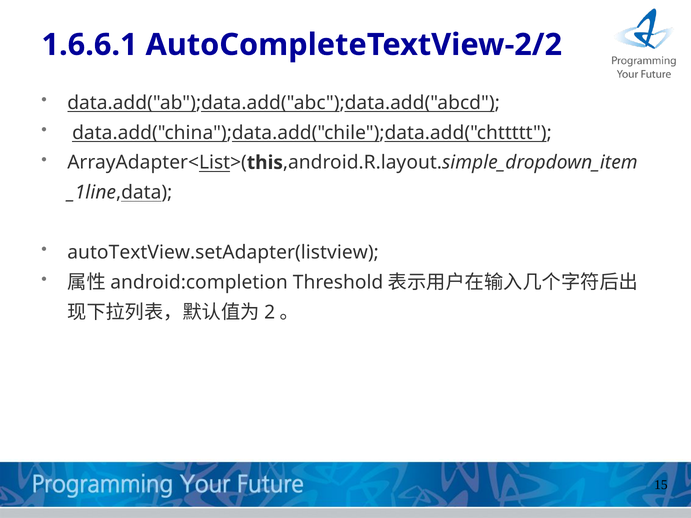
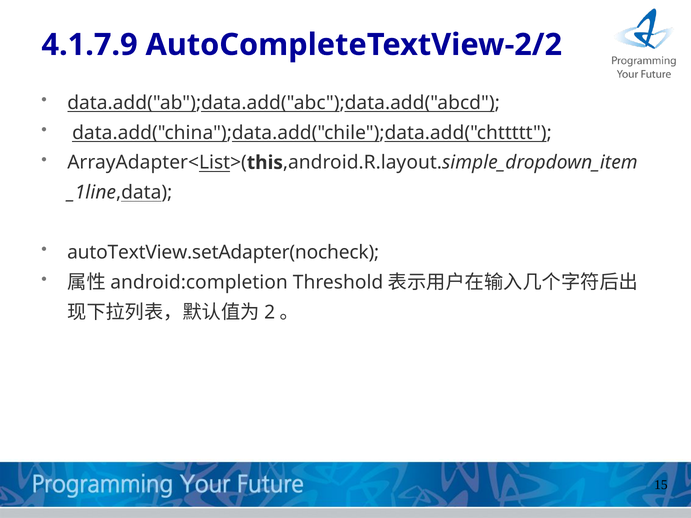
1.6.6.1: 1.6.6.1 -> 4.1.7.9
autoTextView.setAdapter(listview: autoTextView.setAdapter(listview -> autoTextView.setAdapter(nocheck
